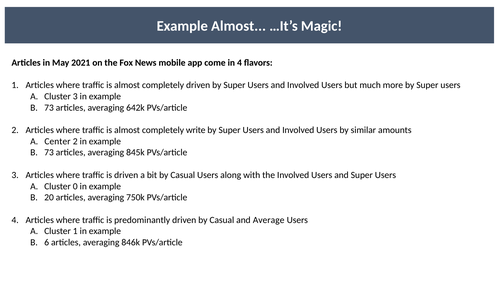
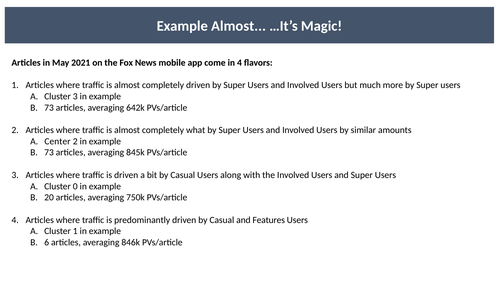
write: write -> what
Average: Average -> Features
